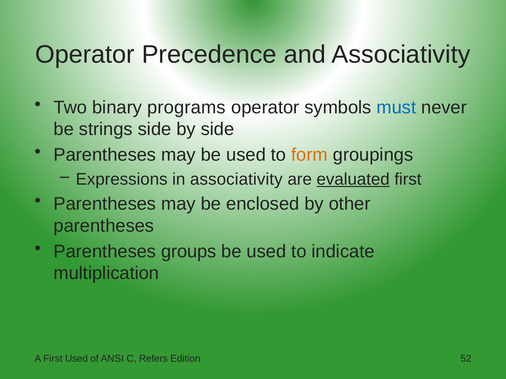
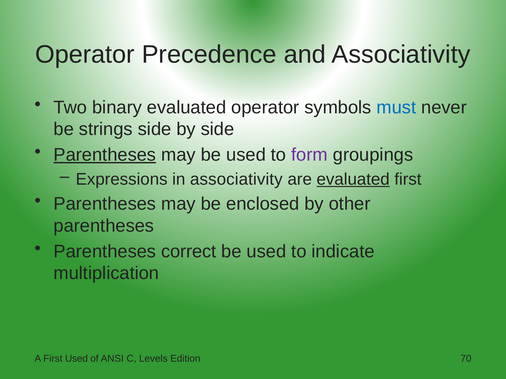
binary programs: programs -> evaluated
Parentheses at (105, 155) underline: none -> present
form colour: orange -> purple
groups: groups -> correct
Refers: Refers -> Levels
52: 52 -> 70
